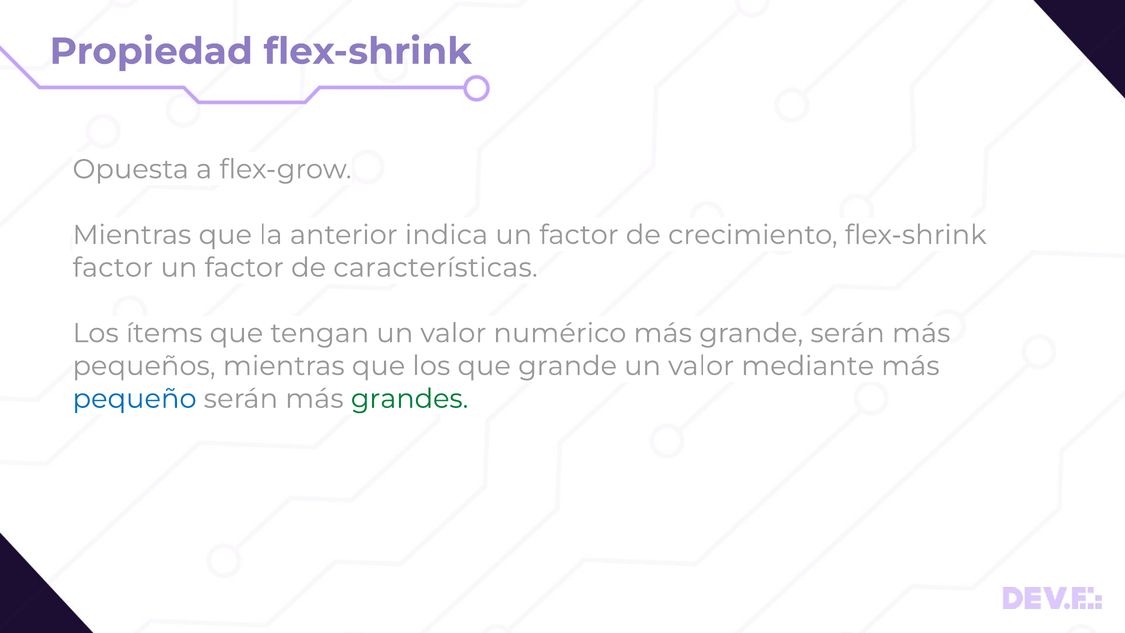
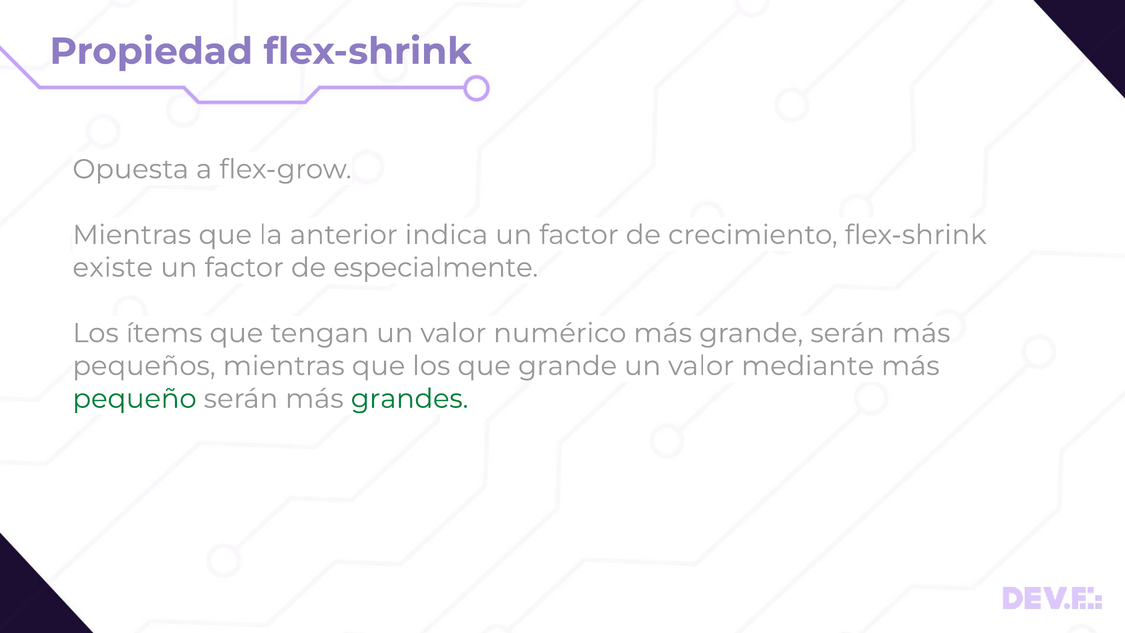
factor at (113, 268): factor -> existe
características: características -> especialmente
pequeño colour: blue -> green
